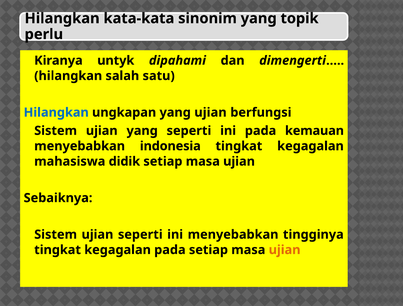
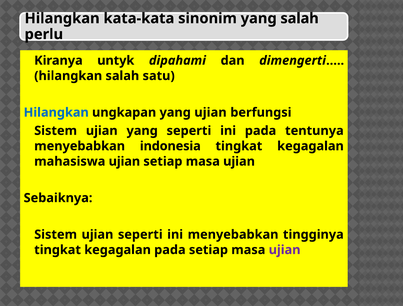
yang topik: topik -> salah
kemauan: kemauan -> tentunya
mahasiswa didik: didik -> ujian
ujian at (285, 250) colour: orange -> purple
